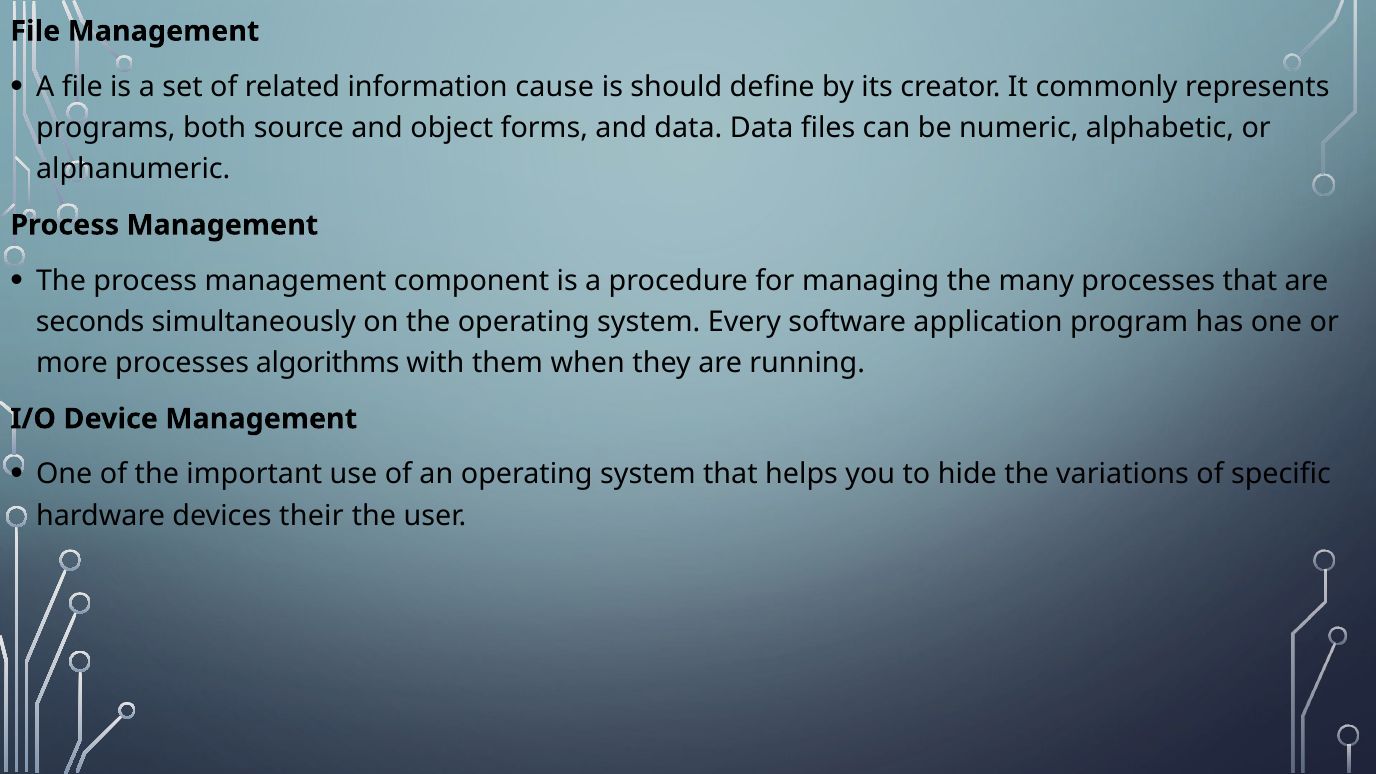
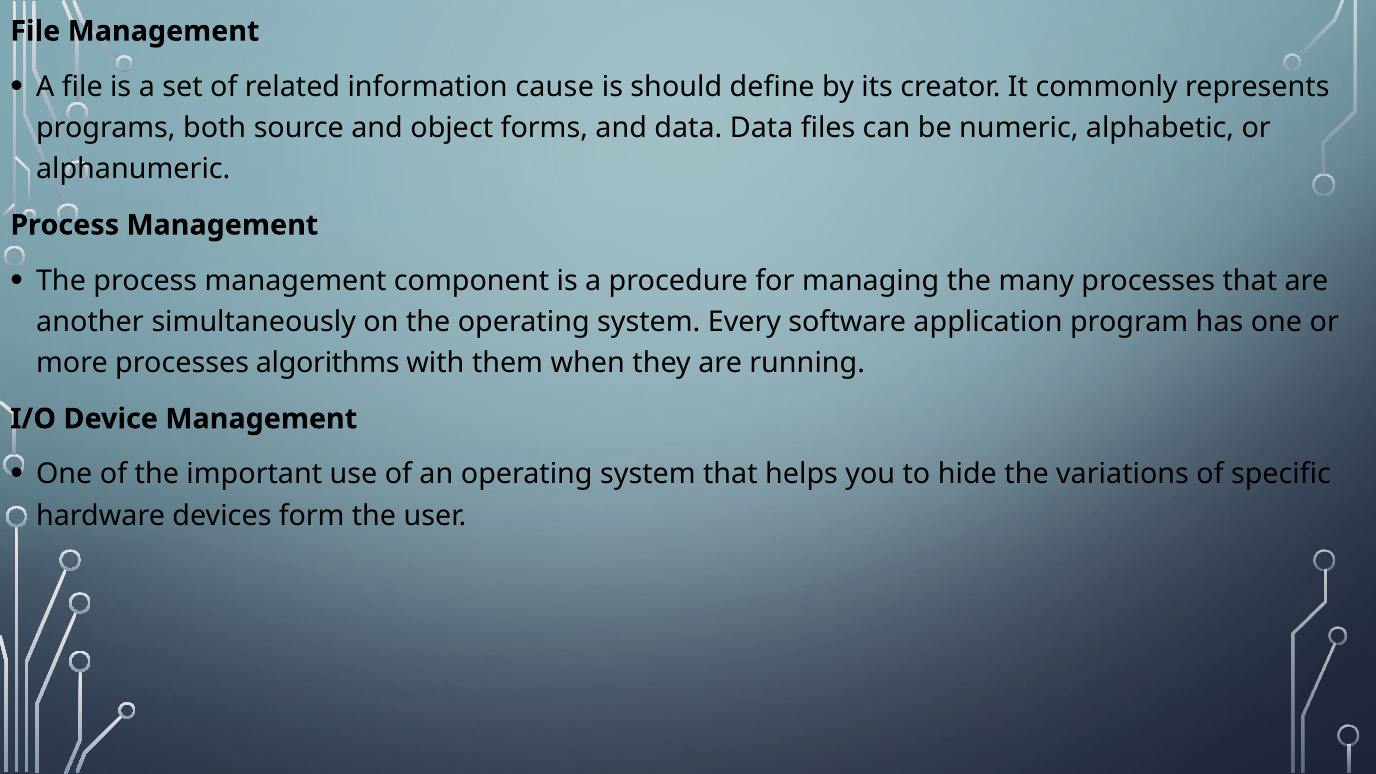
seconds: seconds -> another
their: their -> form
